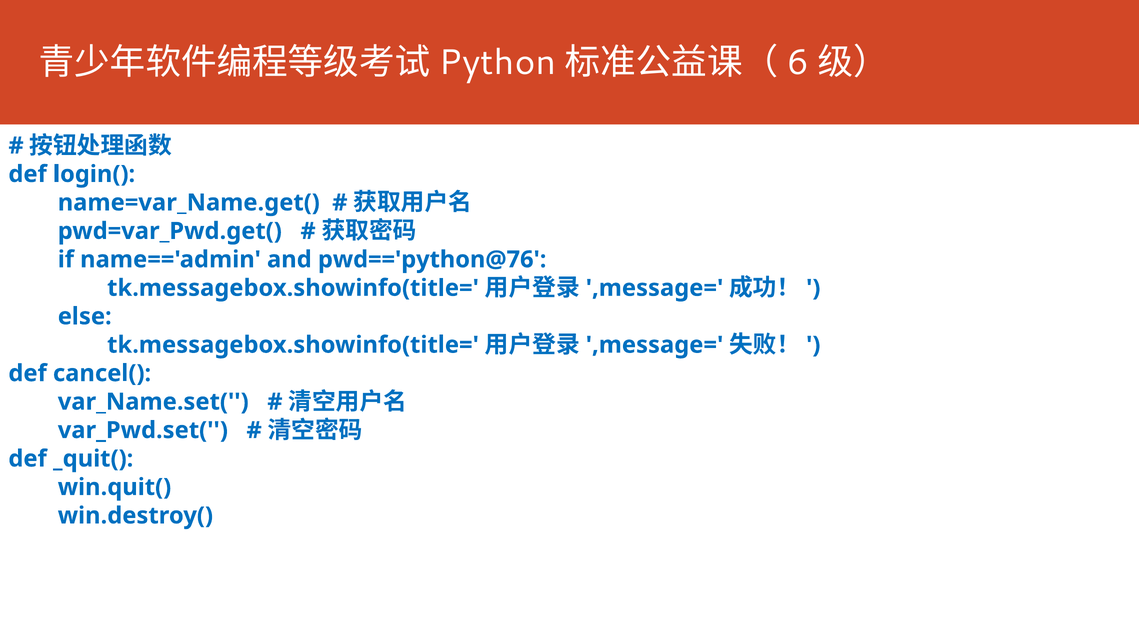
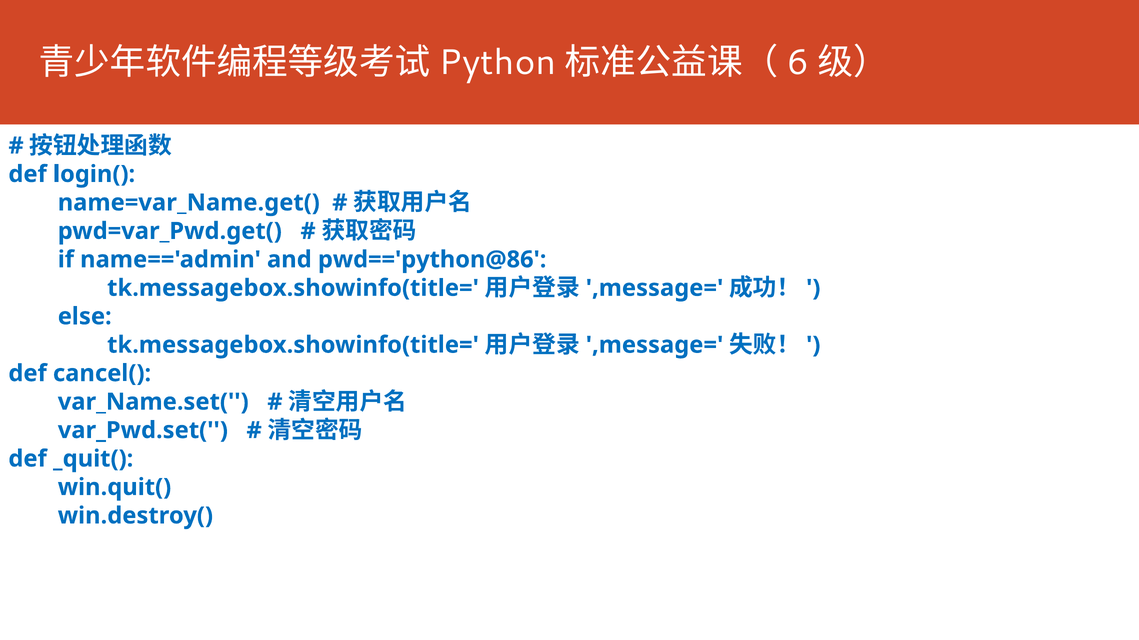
pwd=='python@76: pwd=='python@76 -> pwd=='python@86
